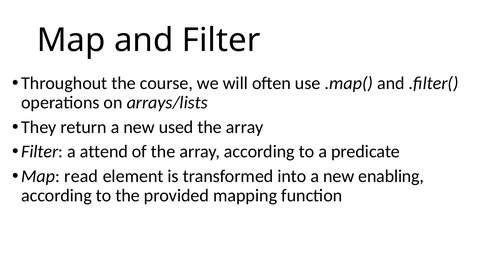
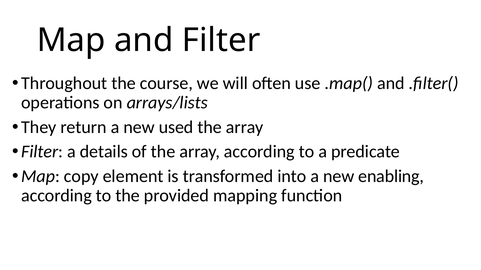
attend: attend -> details
read: read -> copy
